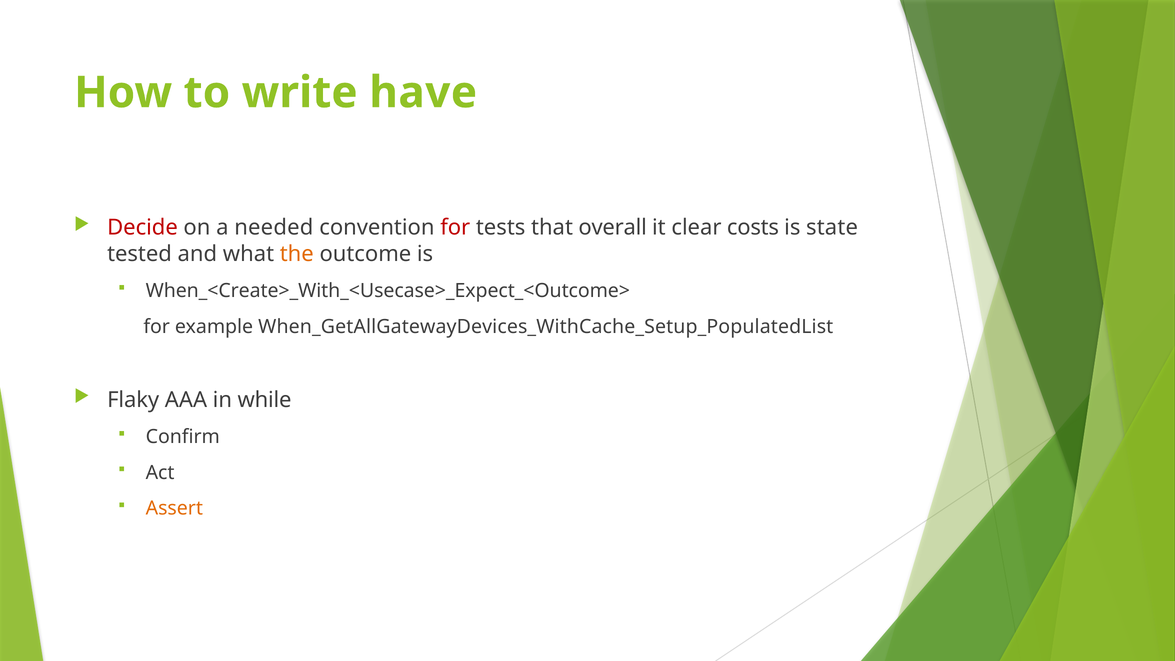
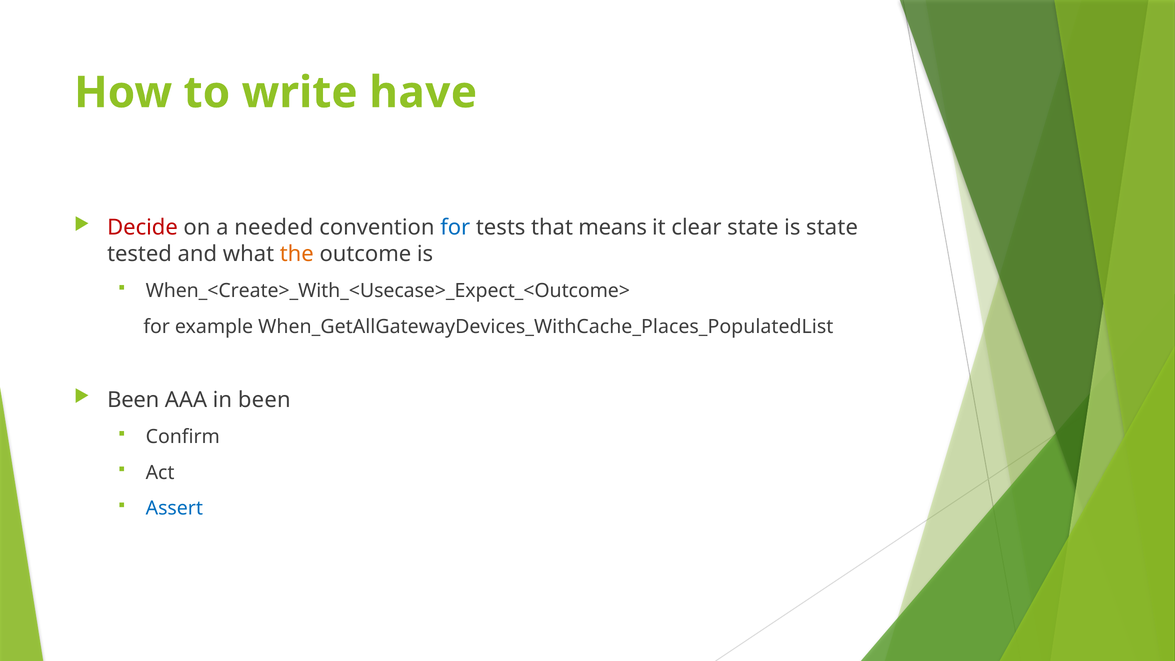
for at (455, 227) colour: red -> blue
overall: overall -> means
clear costs: costs -> state
When_GetAllGatewayDevices_WithCache_Setup_PopulatedList: When_GetAllGatewayDevices_WithCache_Setup_PopulatedList -> When_GetAllGatewayDevices_WithCache_Places_PopulatedList
Flaky at (133, 400): Flaky -> Been
in while: while -> been
Assert colour: orange -> blue
